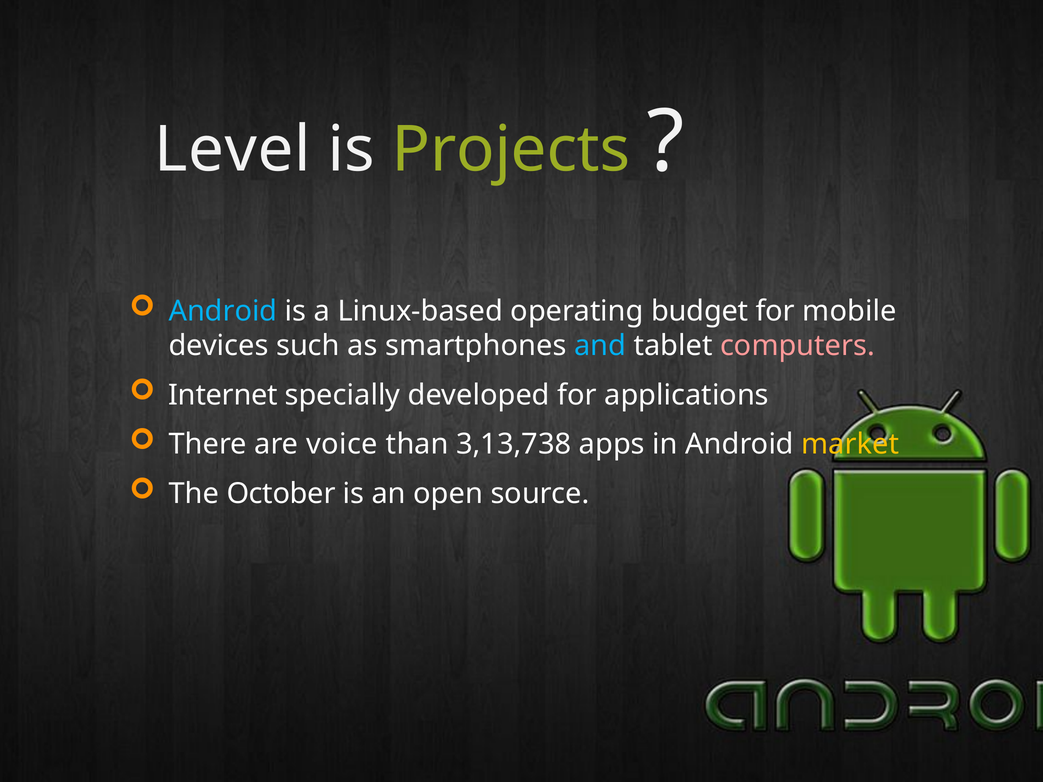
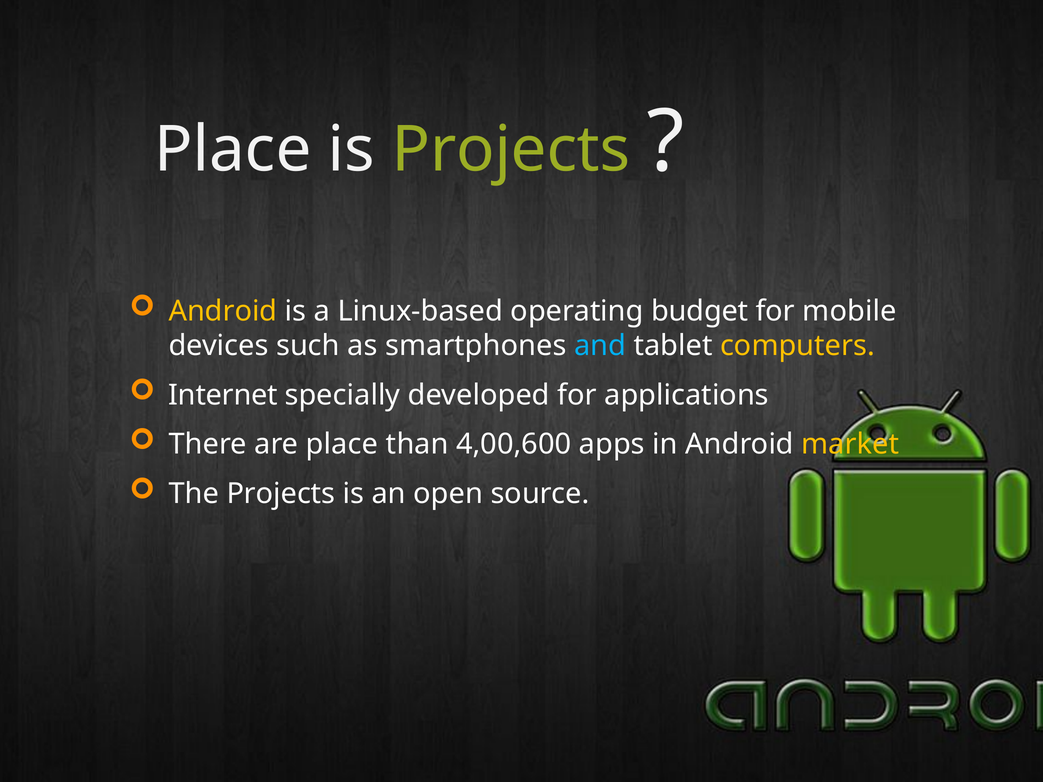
Level at (232, 150): Level -> Place
Android at (223, 311) colour: light blue -> yellow
computers colour: pink -> yellow
are voice: voice -> place
3,13,738: 3,13,738 -> 4,00,600
The October: October -> Projects
